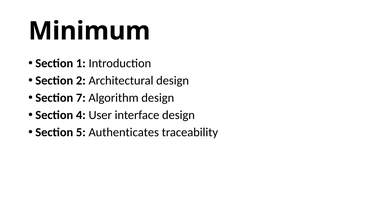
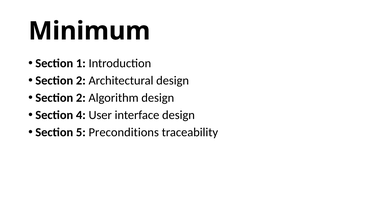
7 at (81, 98): 7 -> 2
Authenticates: Authenticates -> Preconditions
